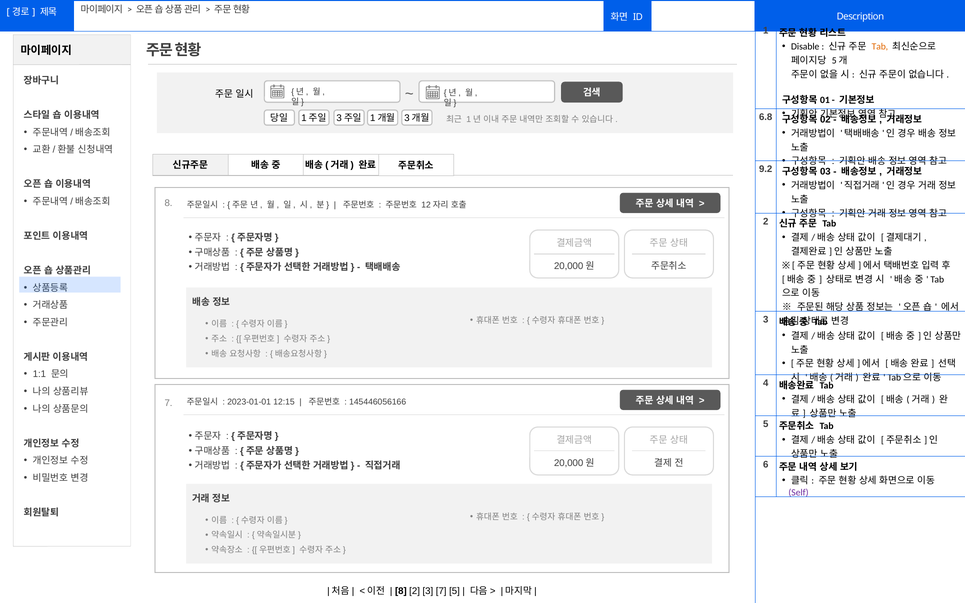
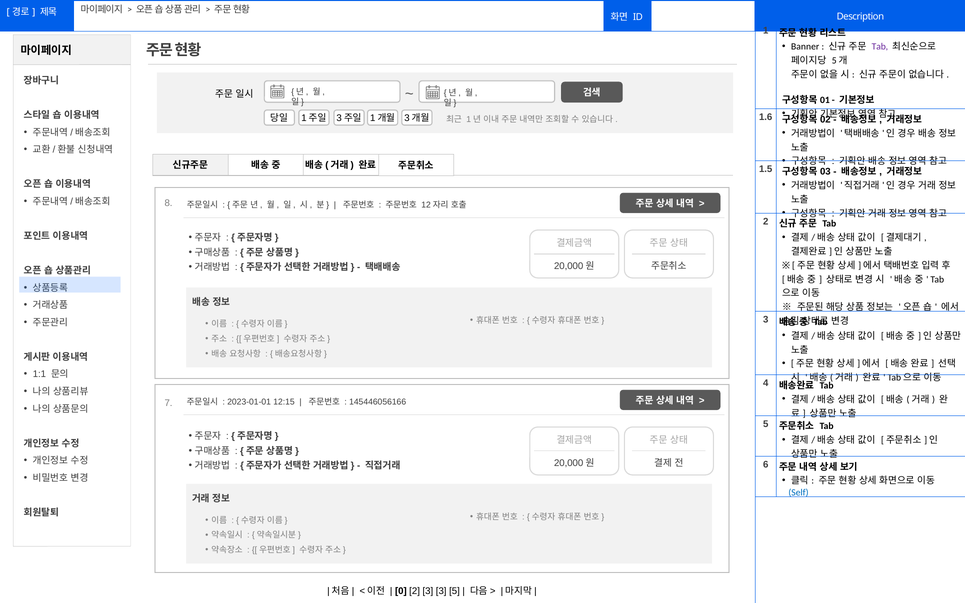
Disable: Disable -> Banner
Tab at (880, 47) colour: orange -> purple
6.8: 6.8 -> 1.6
9.2: 9.2 -> 1.5
Self colour: purple -> blue
8 at (401, 591): 8 -> 0
3 7: 7 -> 3
